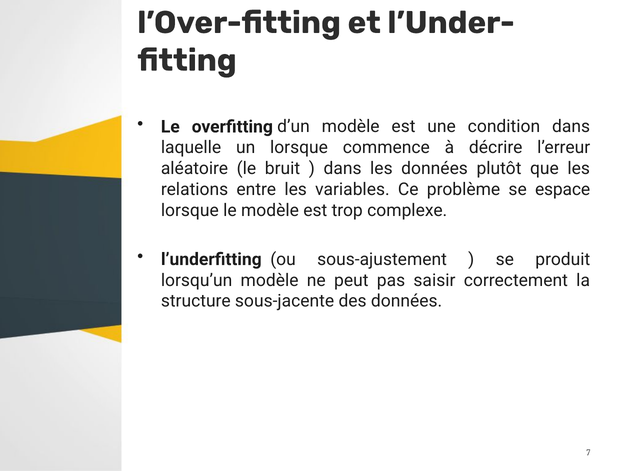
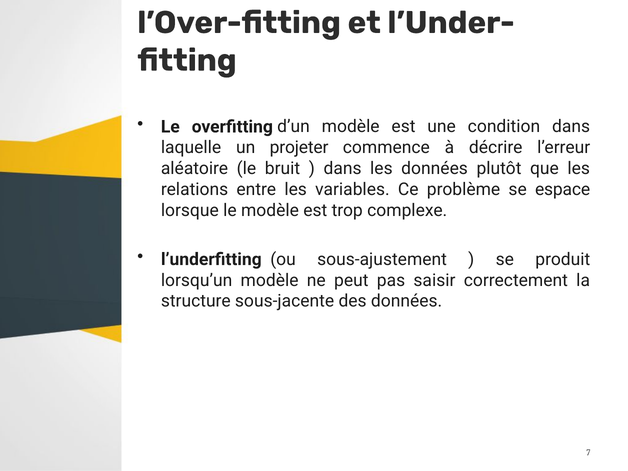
un lorsque: lorsque -> projeter
